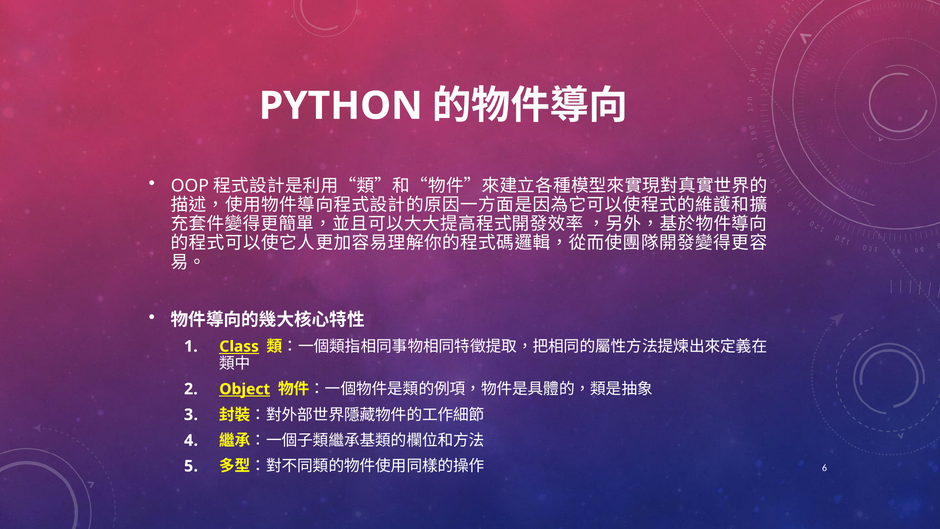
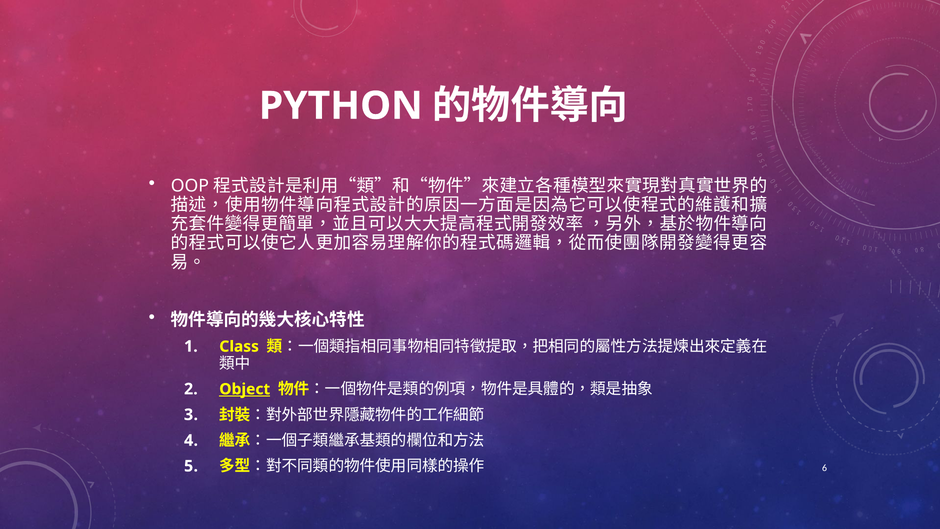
Class underline: present -> none
